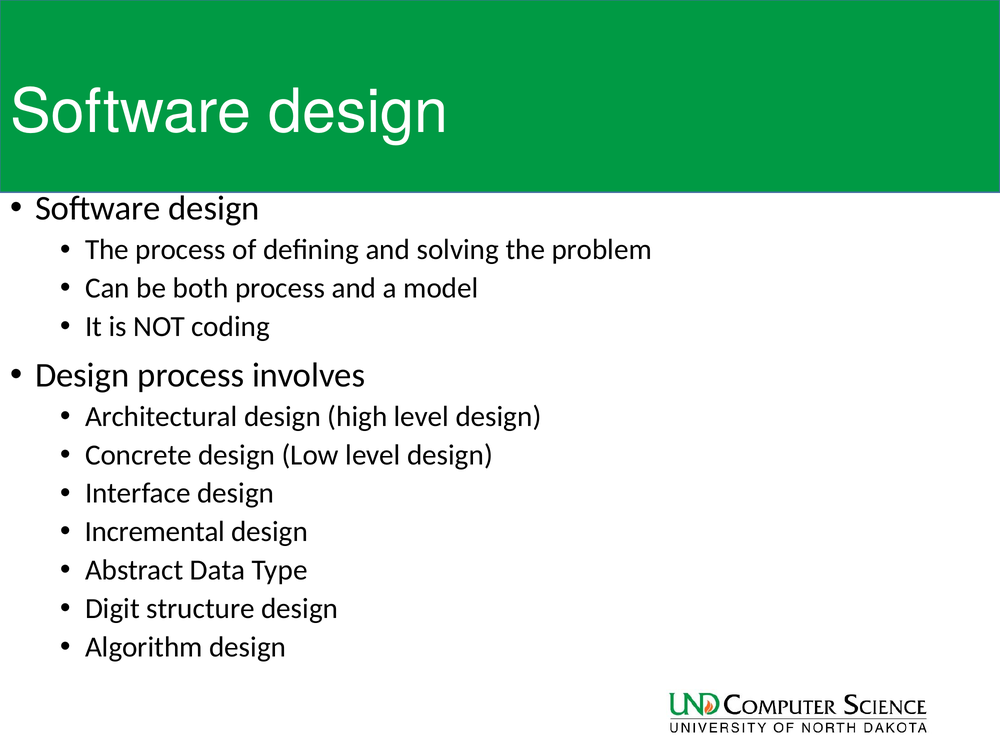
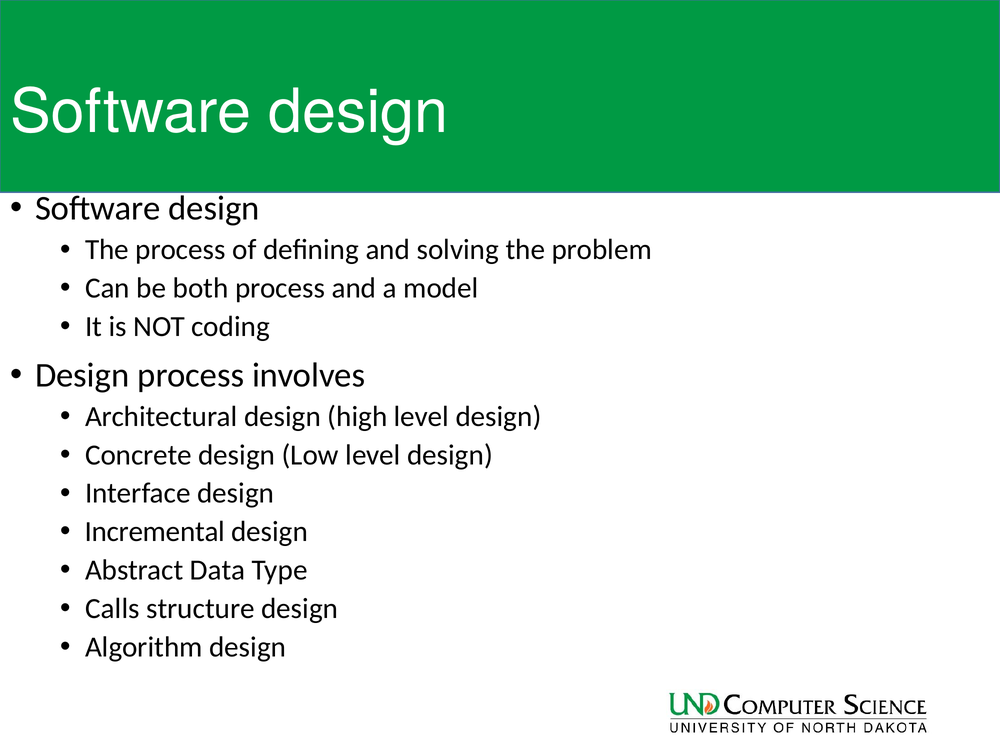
Digit: Digit -> Calls
